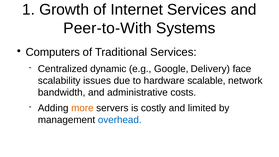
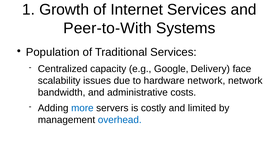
Computers: Computers -> Population
dynamic: dynamic -> capacity
hardware scalable: scalable -> network
more colour: orange -> blue
